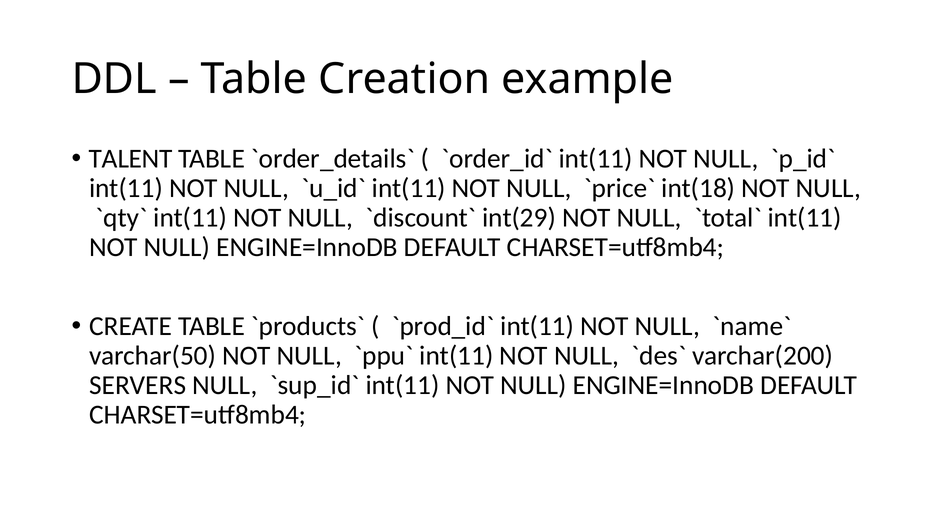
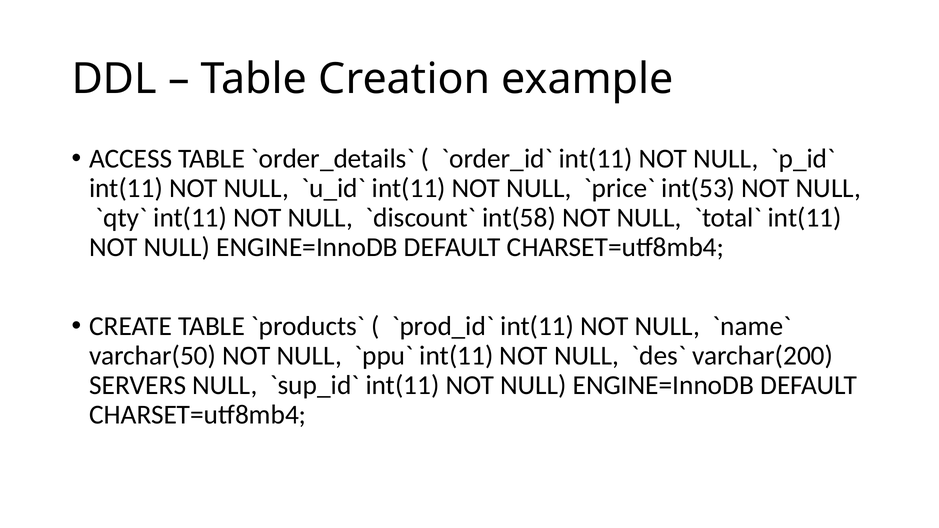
TALENT: TALENT -> ACCESS
int(18: int(18 -> int(53
int(29: int(29 -> int(58
